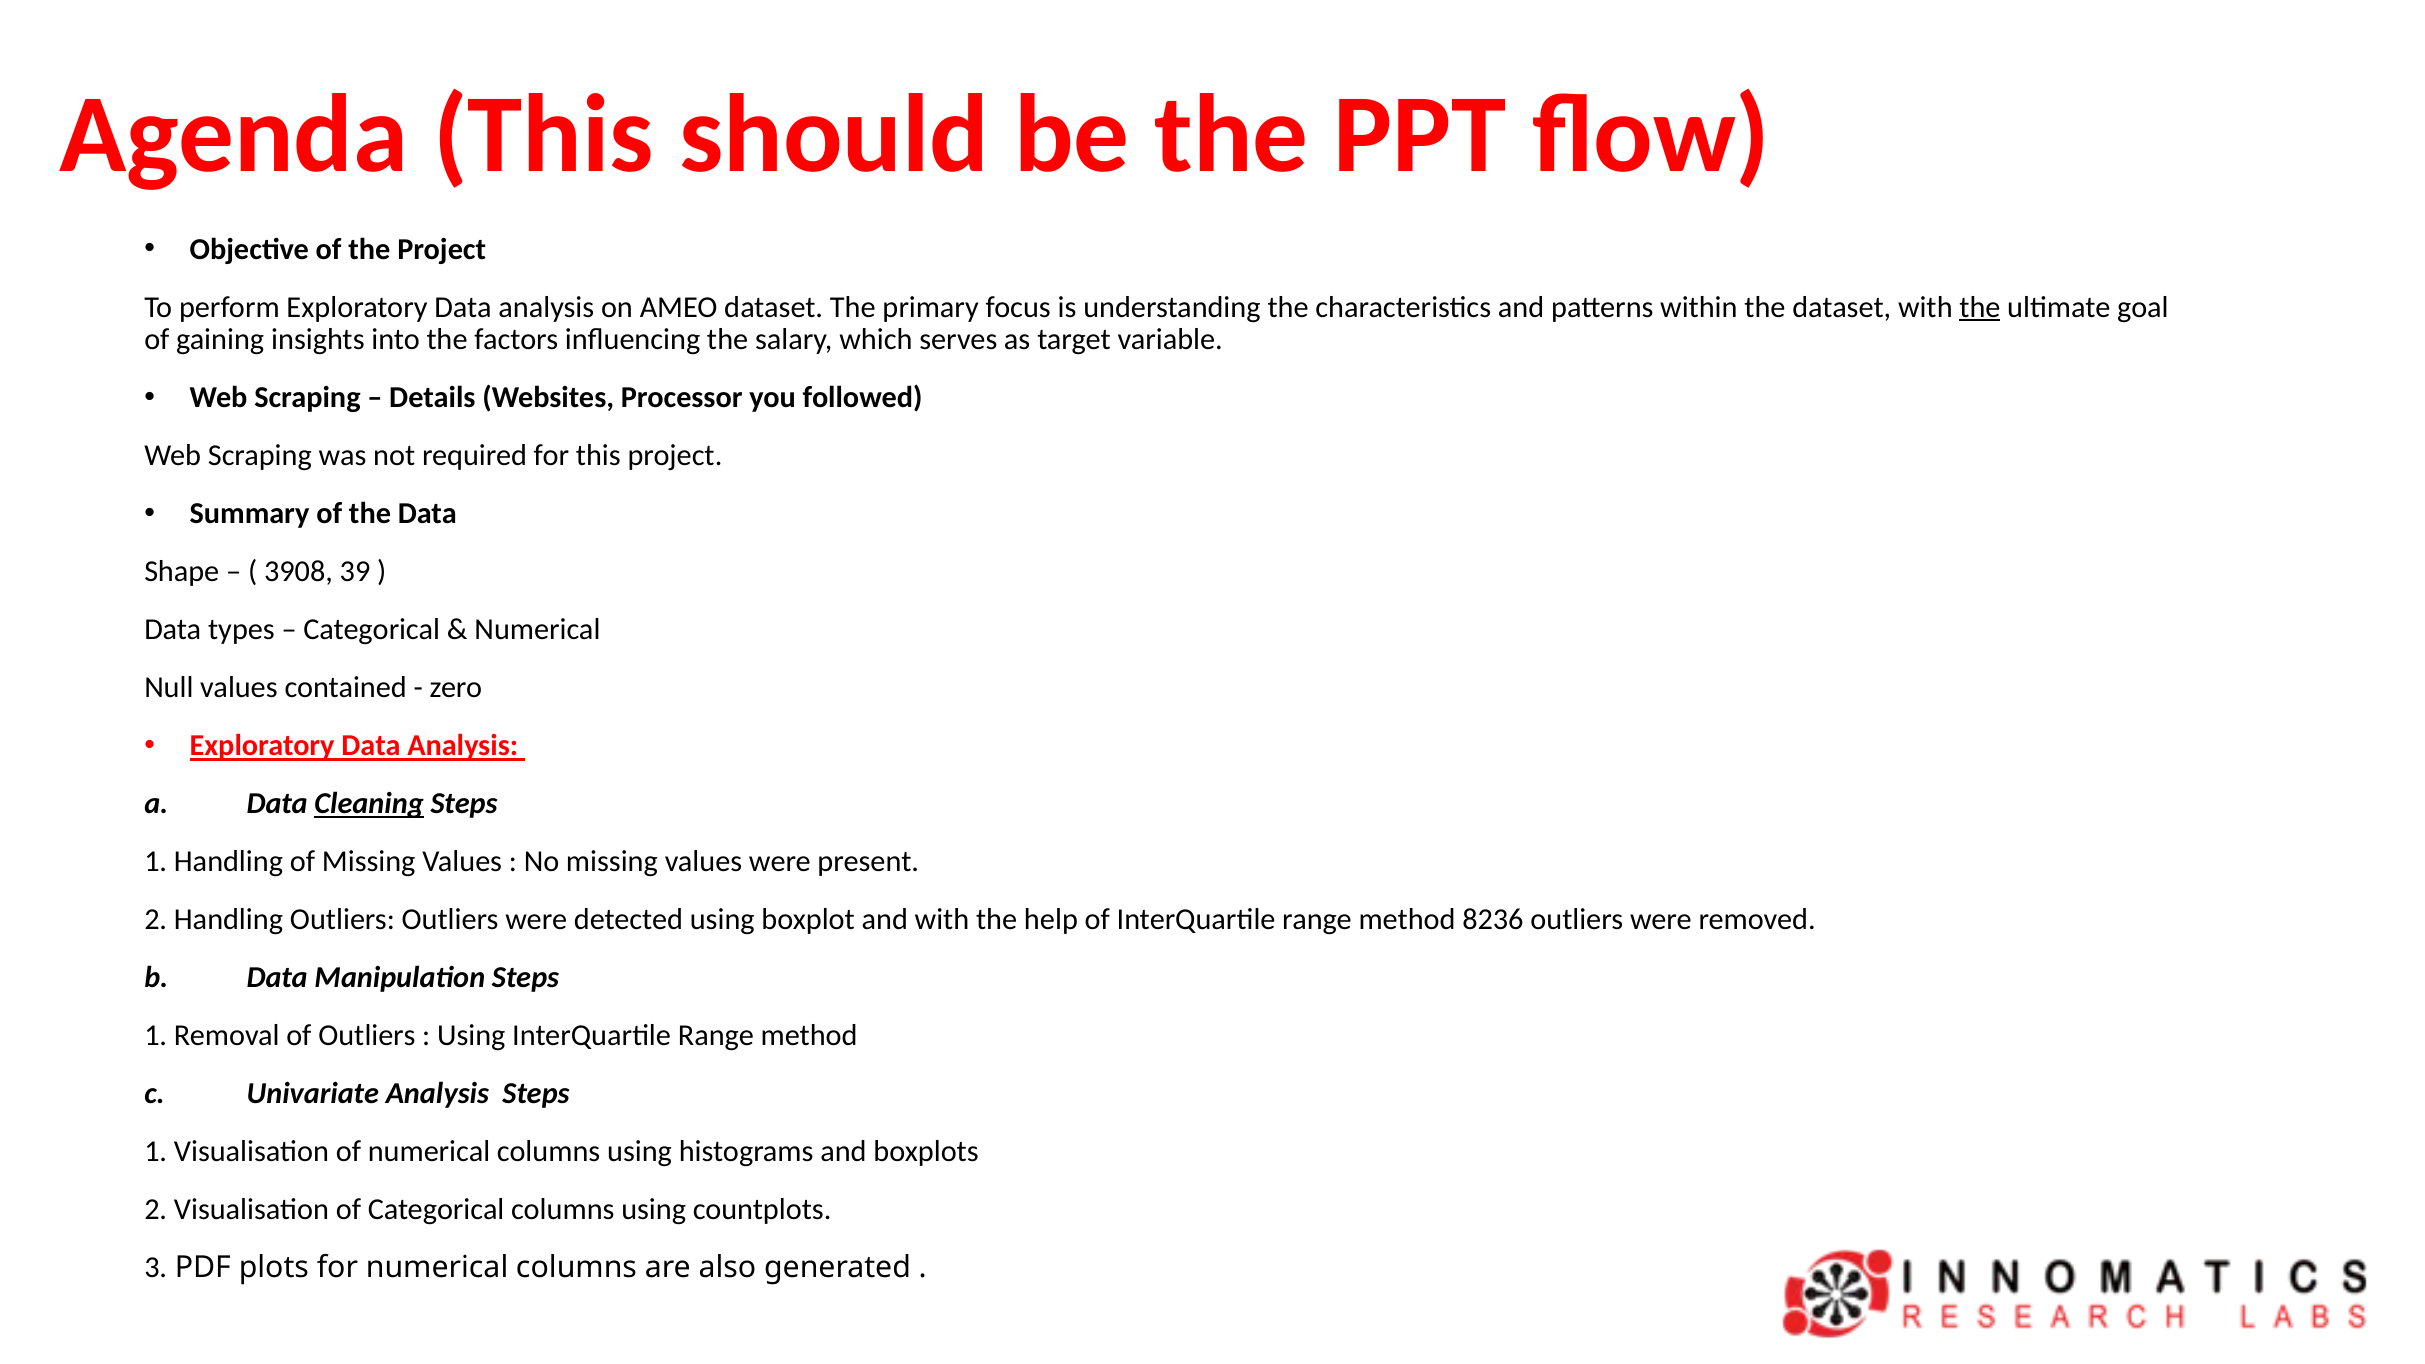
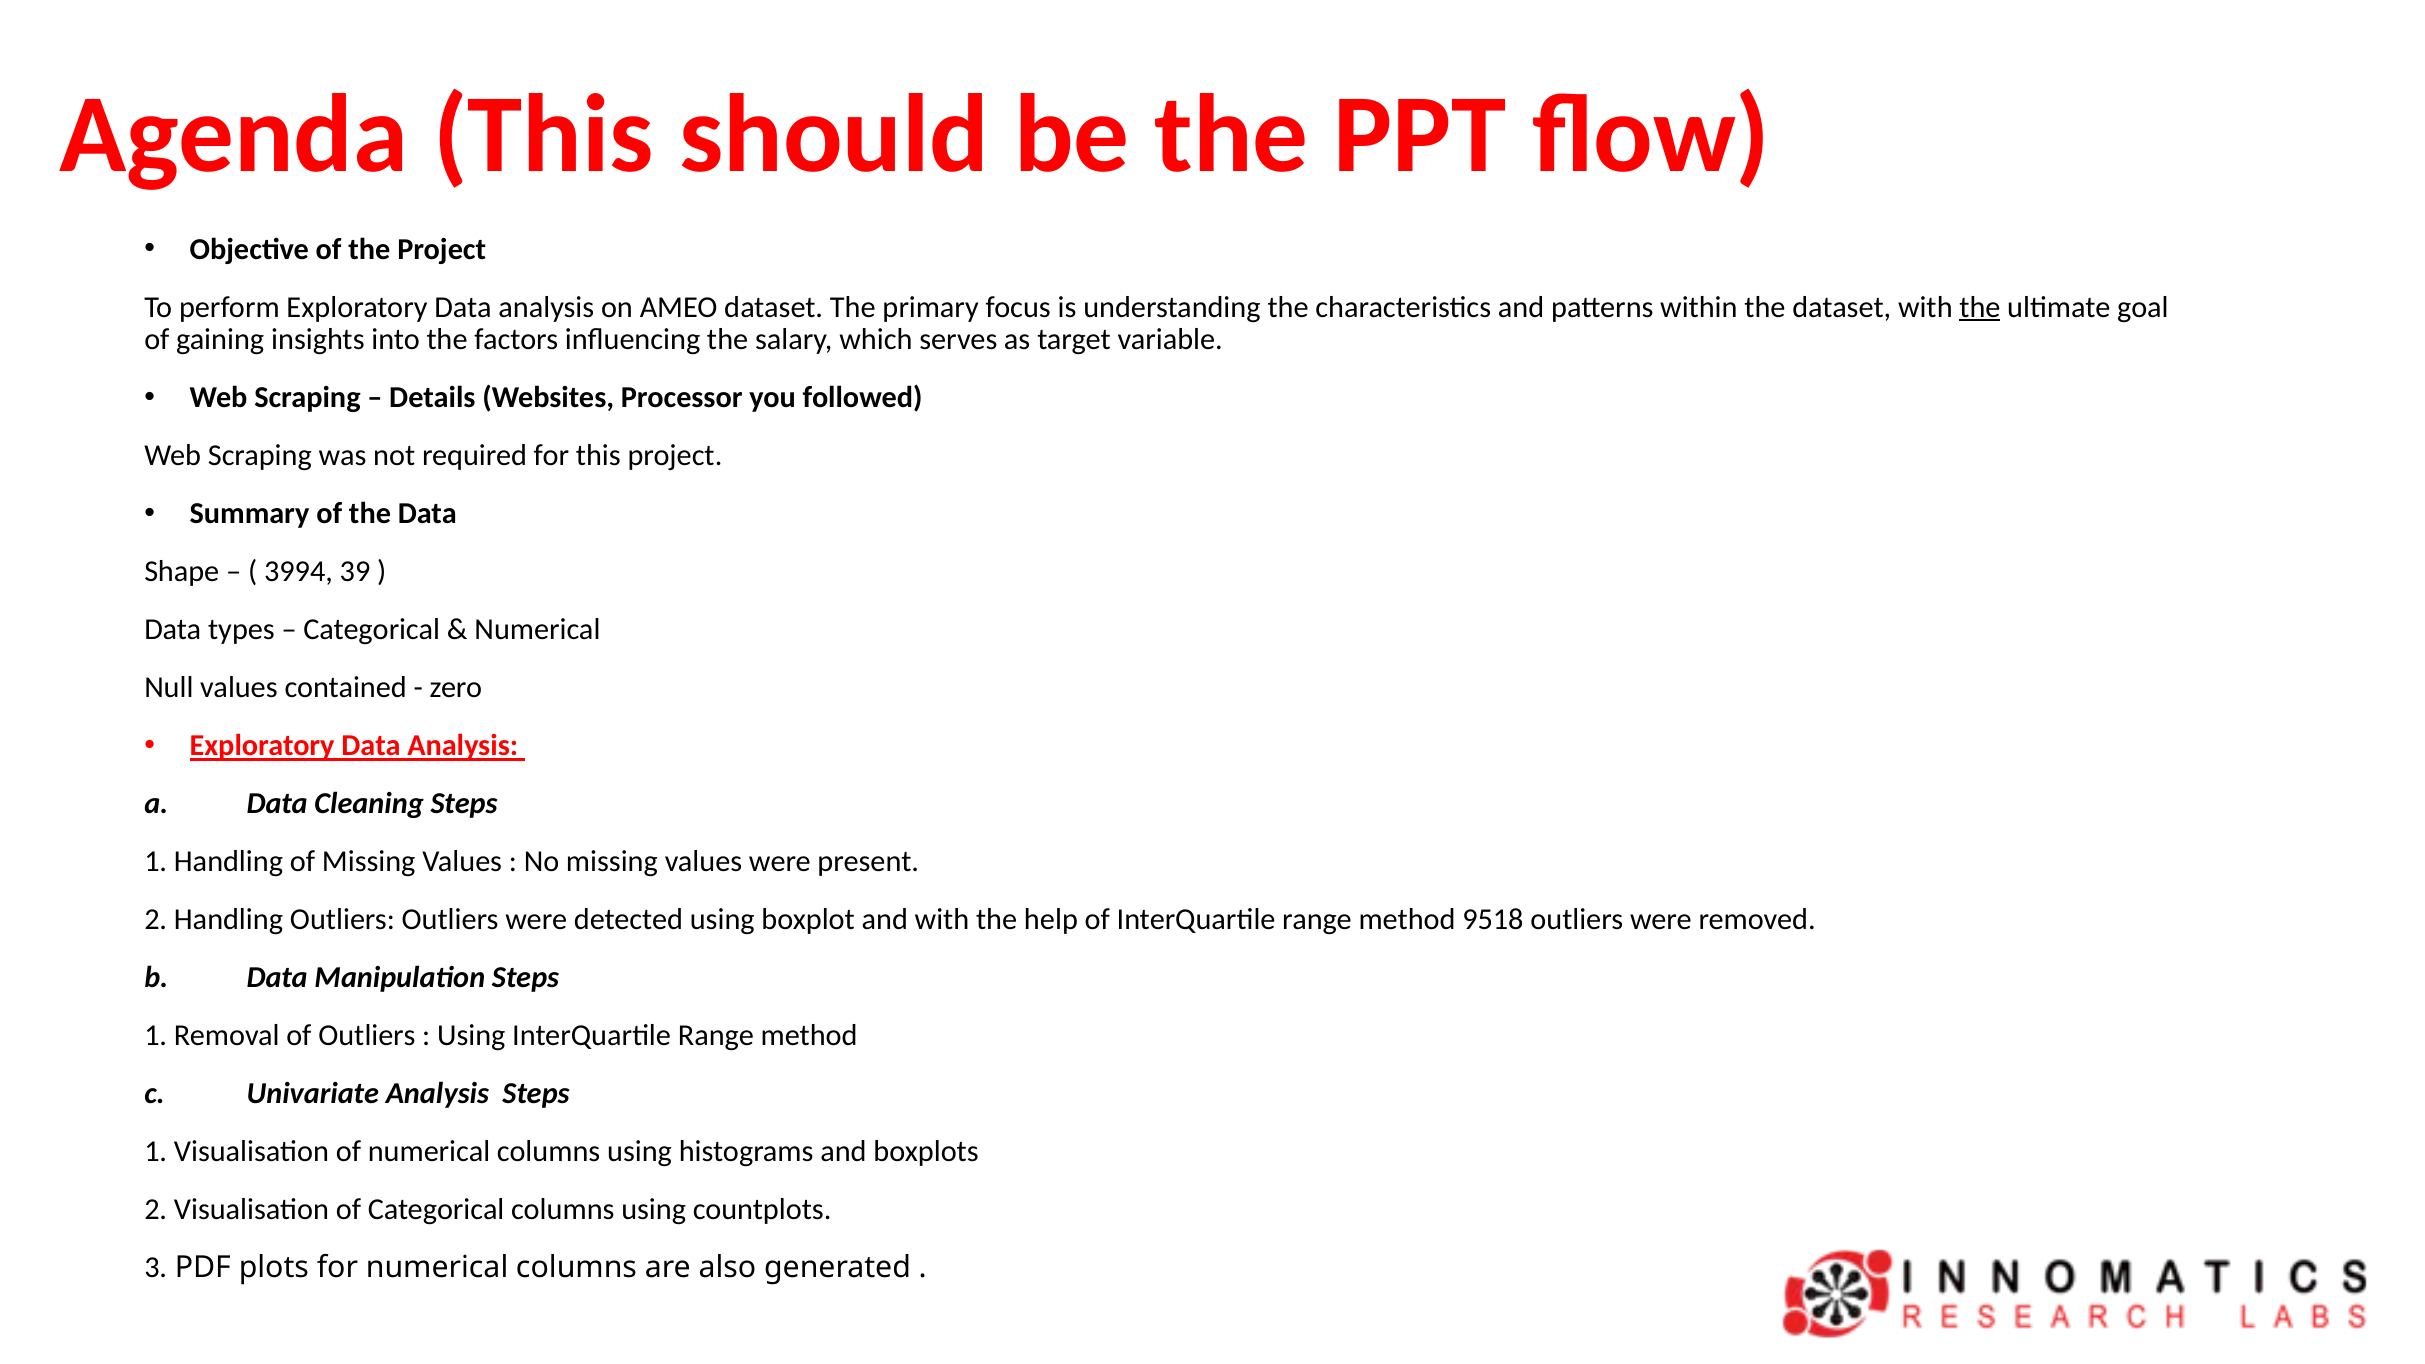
3908: 3908 -> 3994
Cleaning underline: present -> none
8236: 8236 -> 9518
